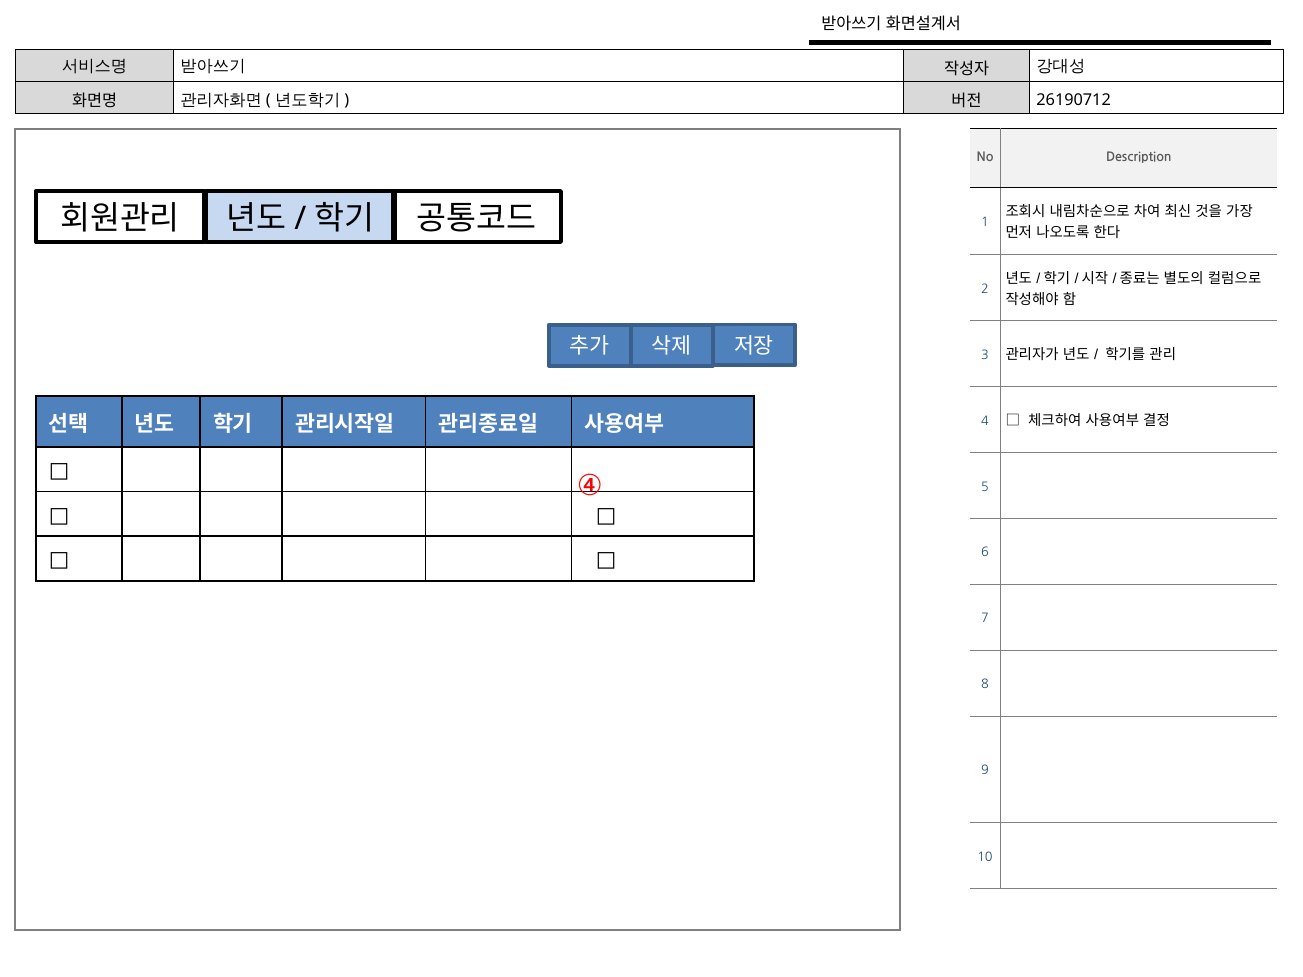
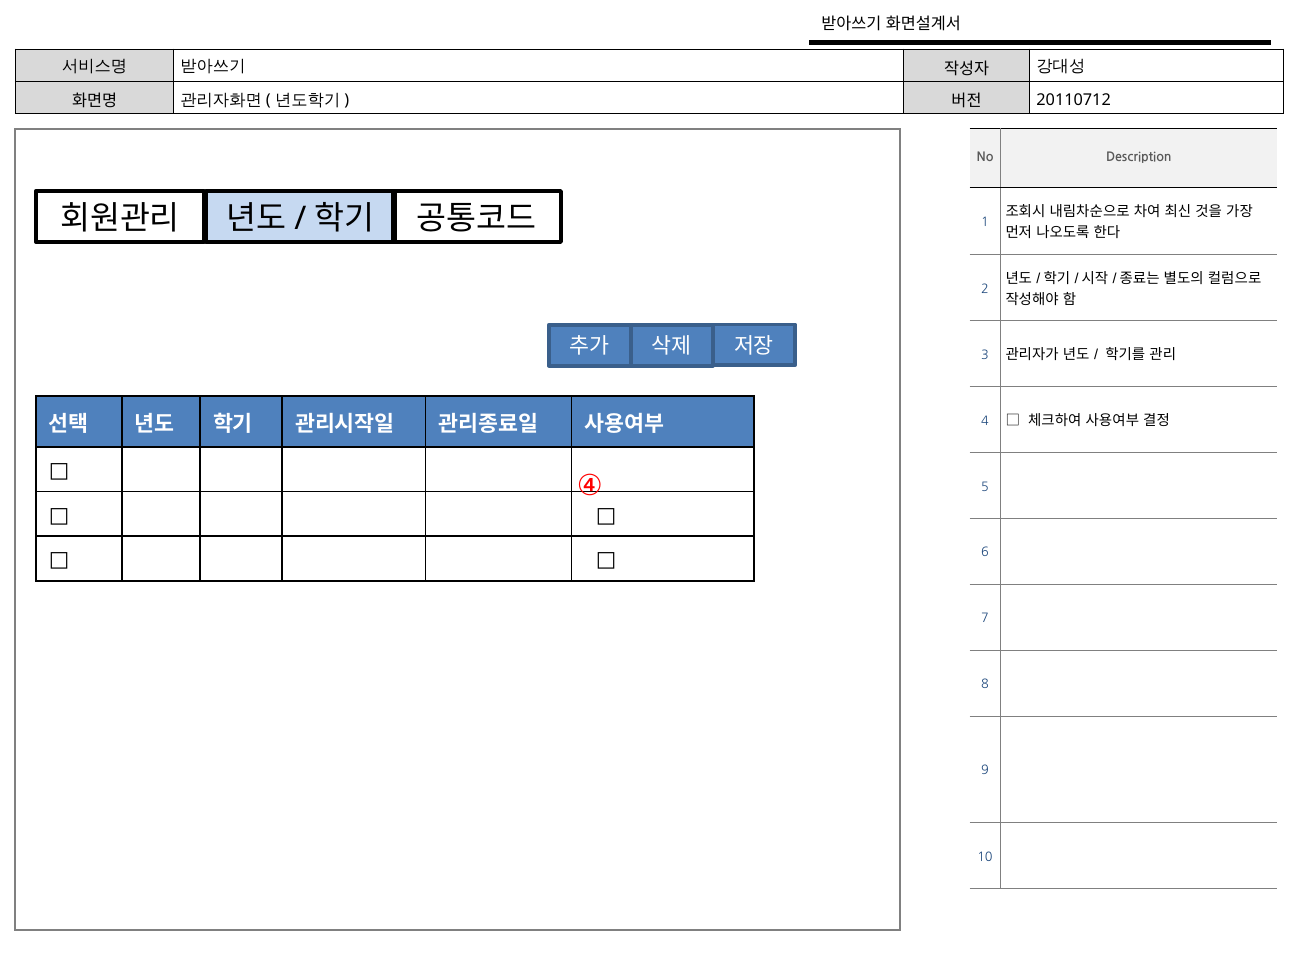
26190712: 26190712 -> 20110712
